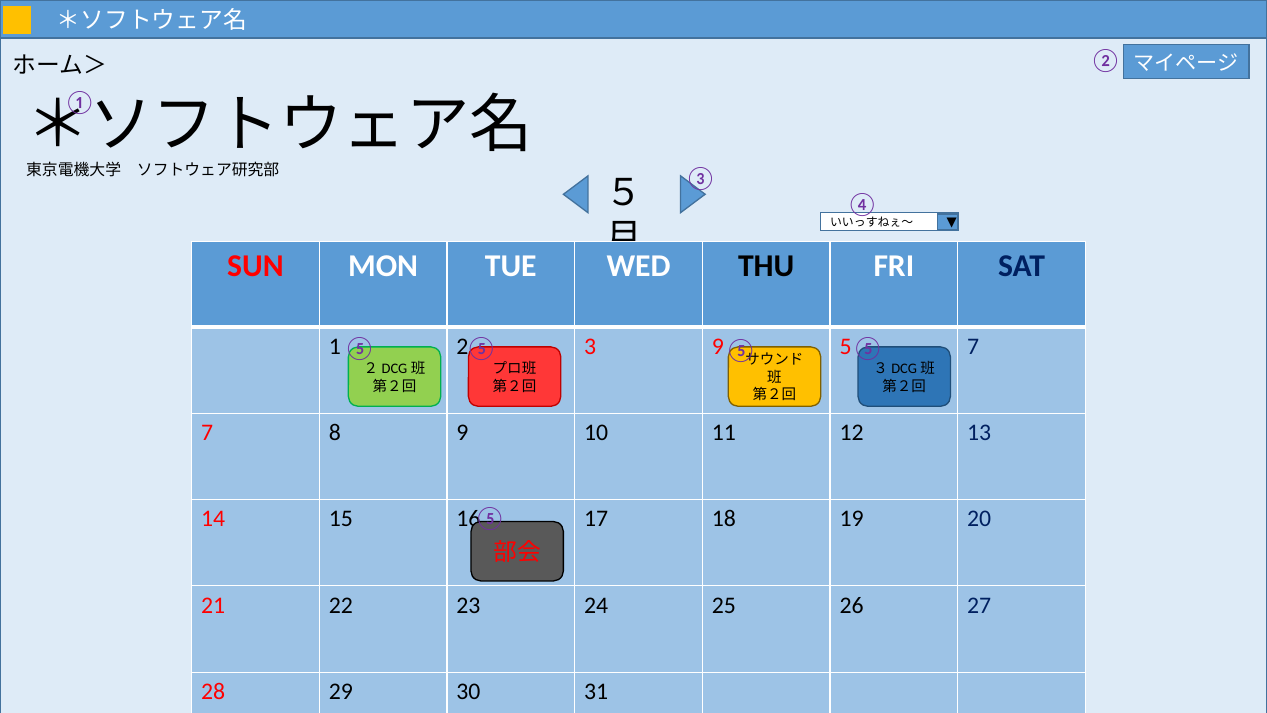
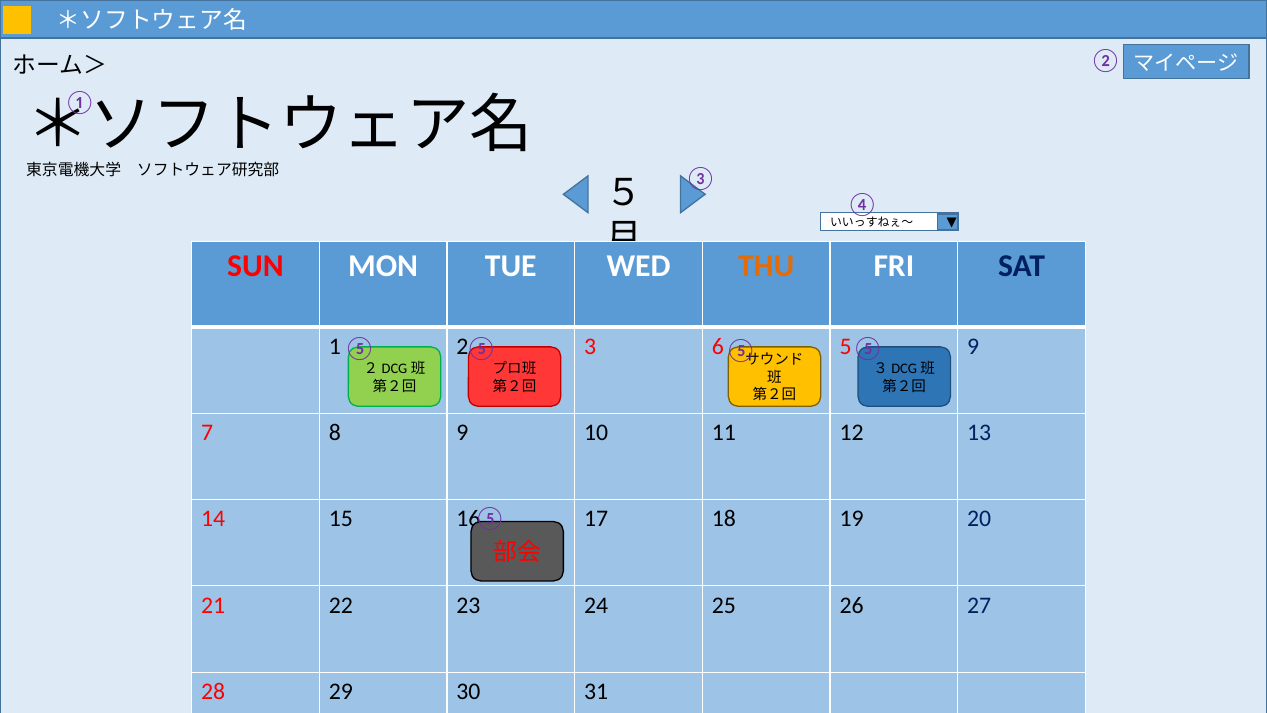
THU colour: black -> orange
3 9: 9 -> 6
5 7: 7 -> 9
